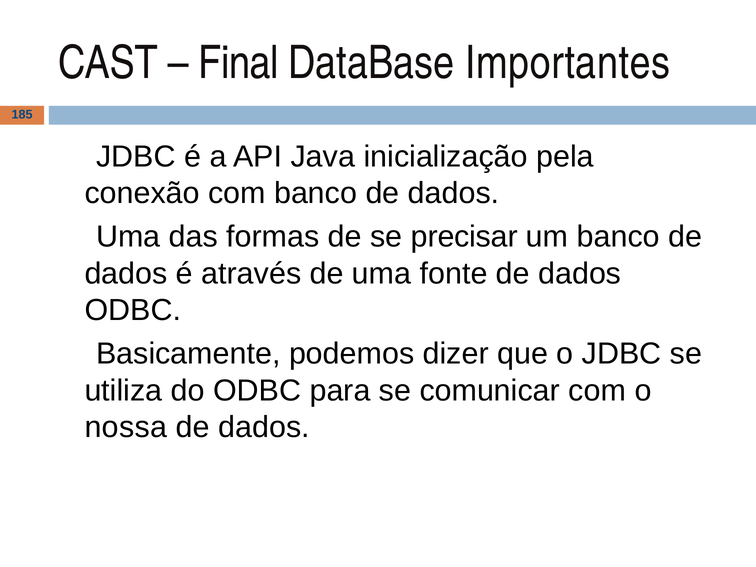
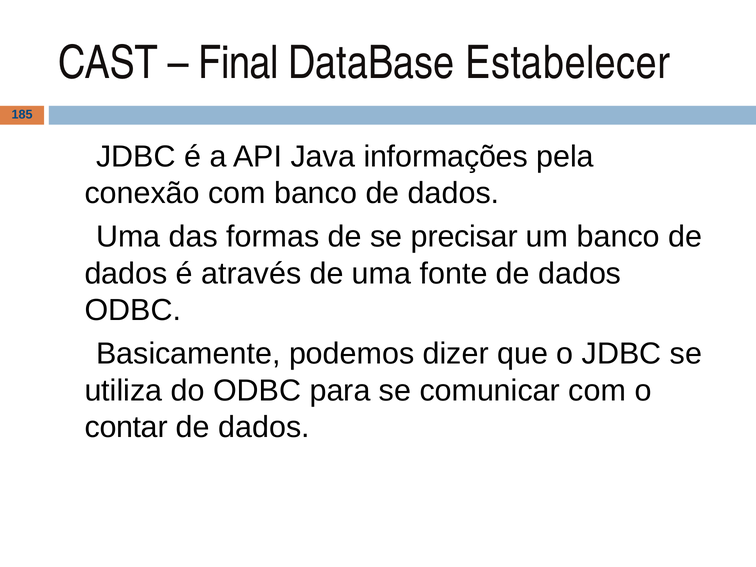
Importantes: Importantes -> Estabelecer
inicialização: inicialização -> informações
nossa: nossa -> contar
